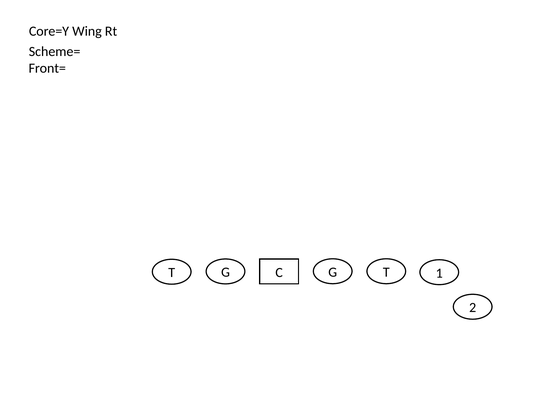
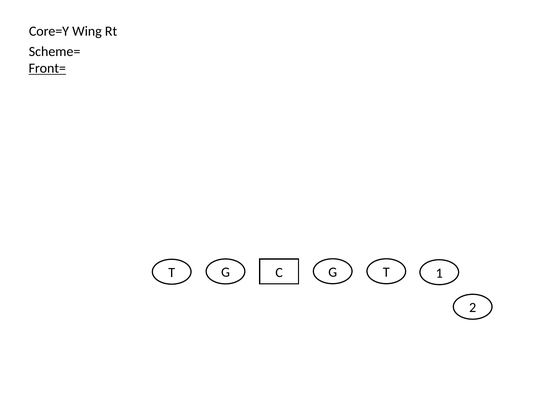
Front= underline: none -> present
